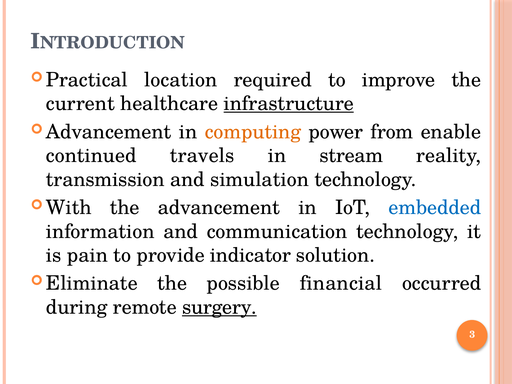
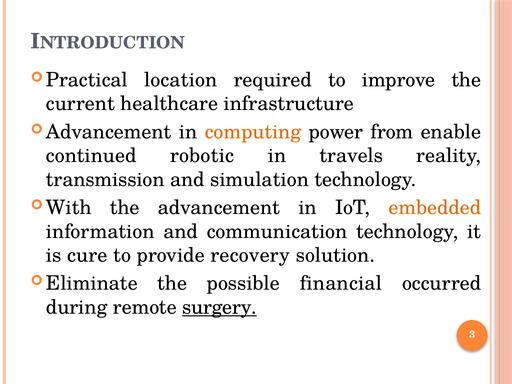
infrastructure underline: present -> none
travels: travels -> robotic
stream: stream -> travels
embedded colour: blue -> orange
pain: pain -> cure
indicator: indicator -> recovery
